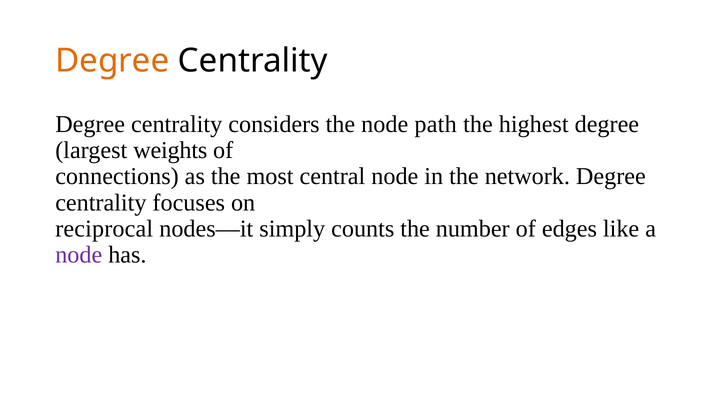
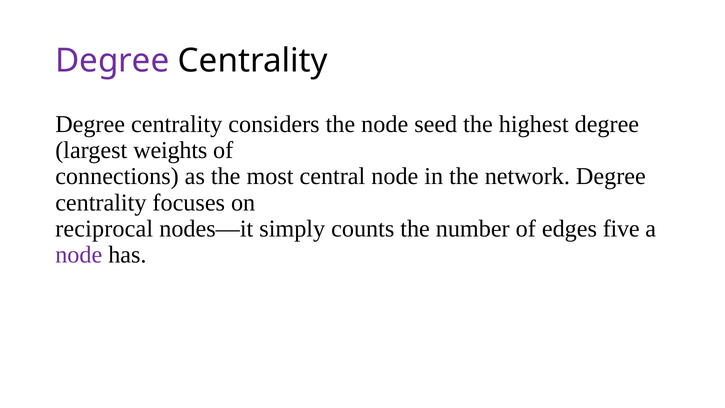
Degree at (112, 61) colour: orange -> purple
path: path -> seed
like: like -> five
